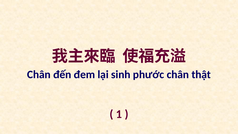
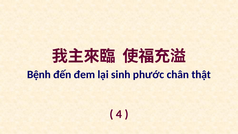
Chân at (39, 75): Chân -> Bệnh
1: 1 -> 4
